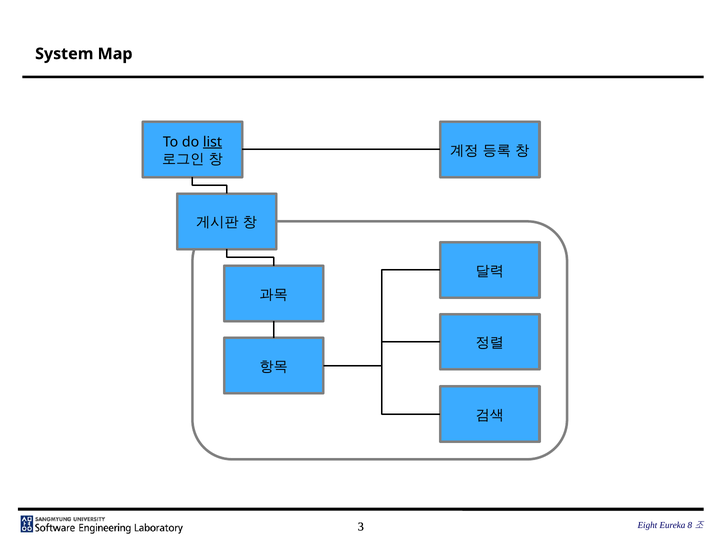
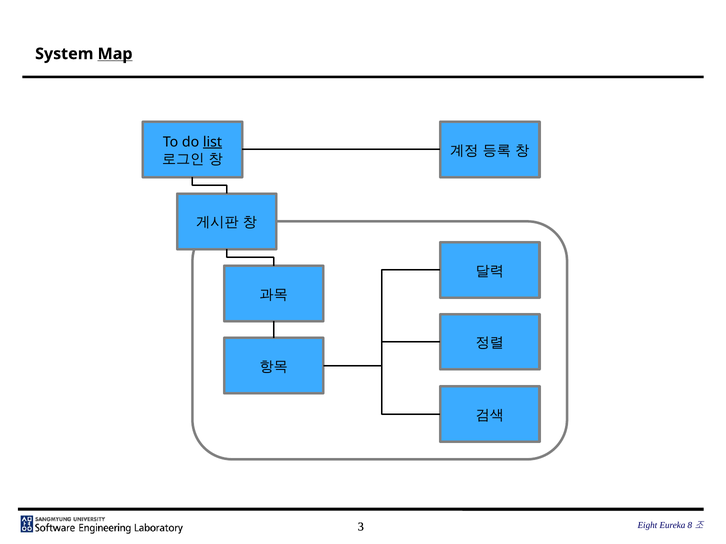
Map underline: none -> present
